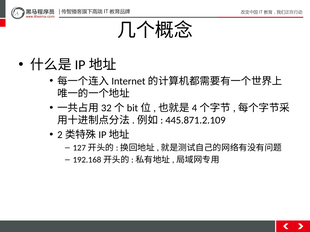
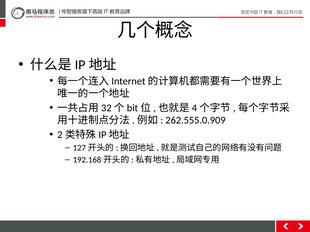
445.871.2.109: 445.871.2.109 -> 262.555.0.909
